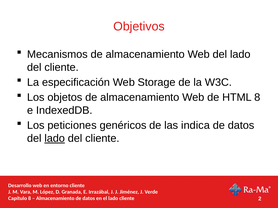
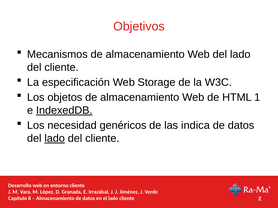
HTML 8: 8 -> 1
IndexedDB underline: none -> present
peticiones: peticiones -> necesidad
